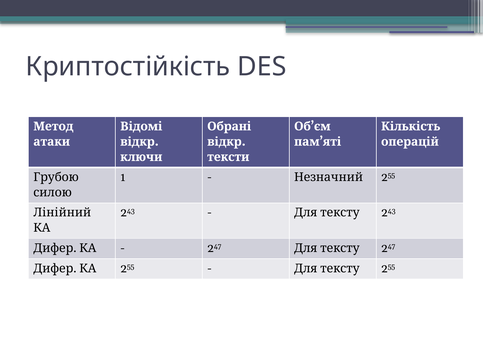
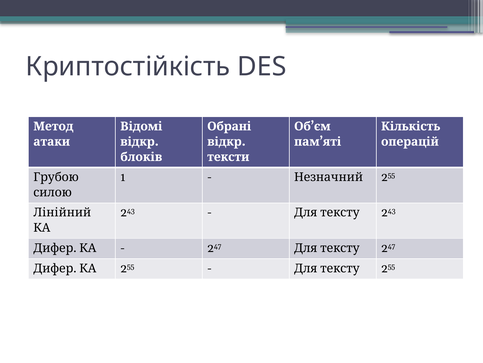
ключи: ключи -> блоків
